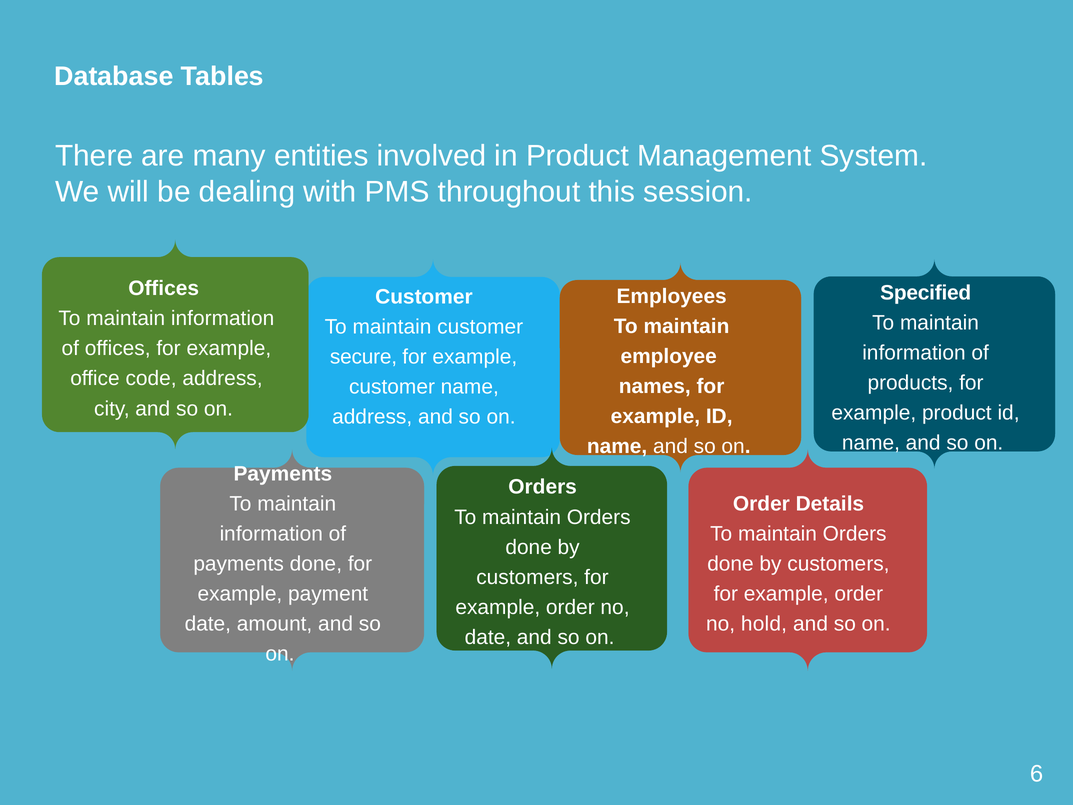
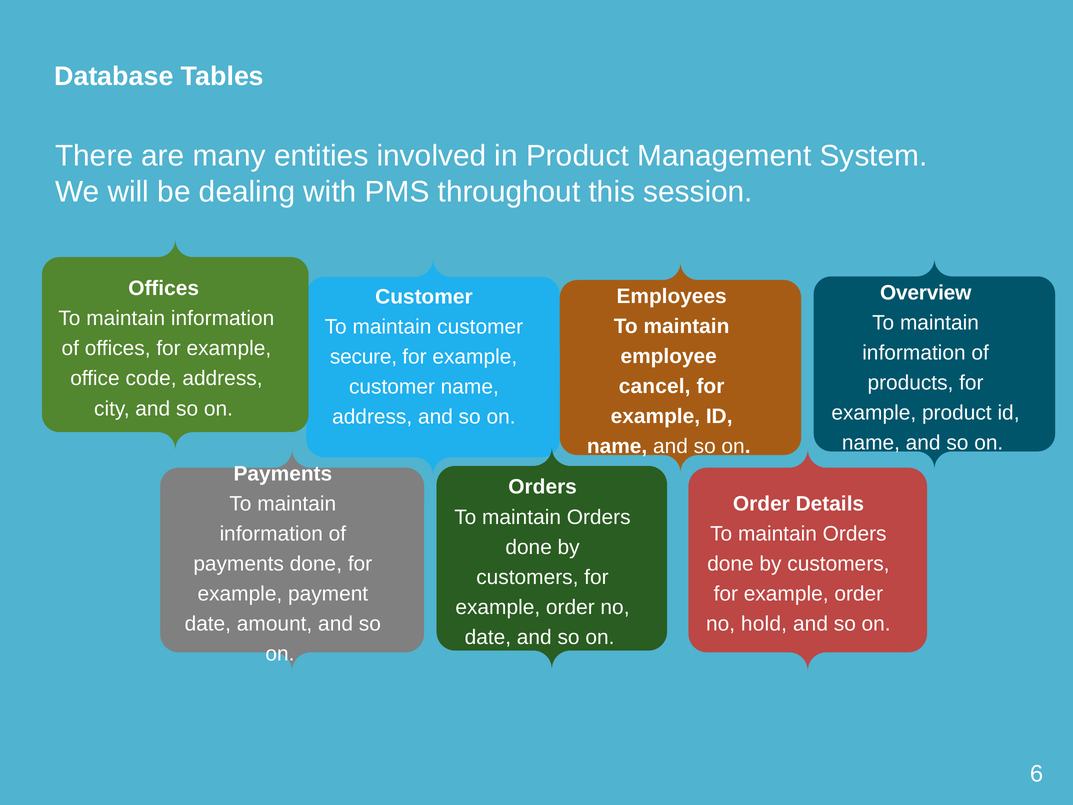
Specified: Specified -> Overview
names: names -> cancel
